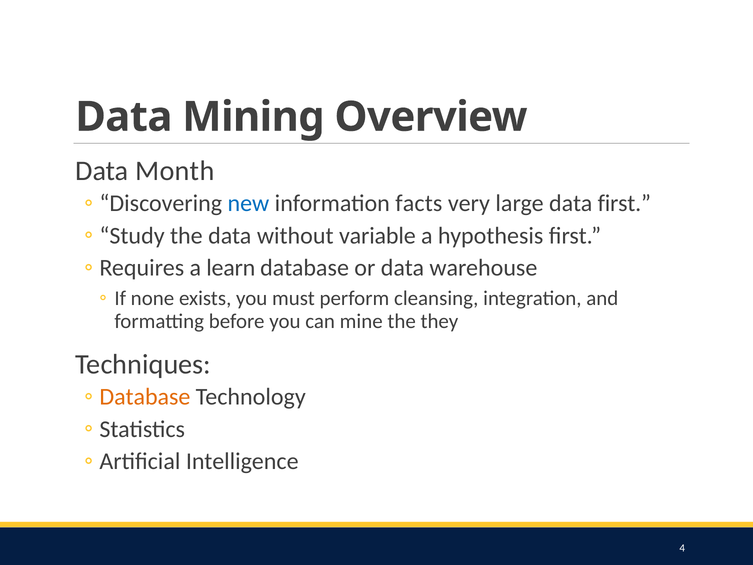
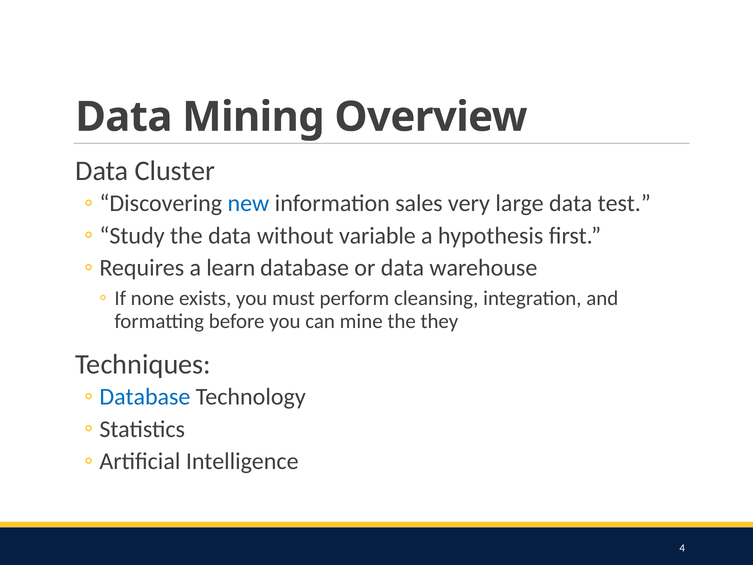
Month: Month -> Cluster
facts: facts -> sales
data first: first -> test
Database at (145, 397) colour: orange -> blue
